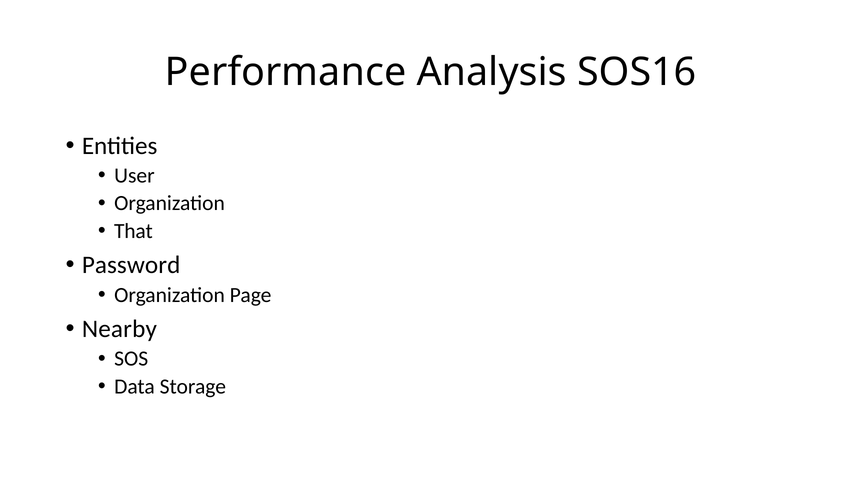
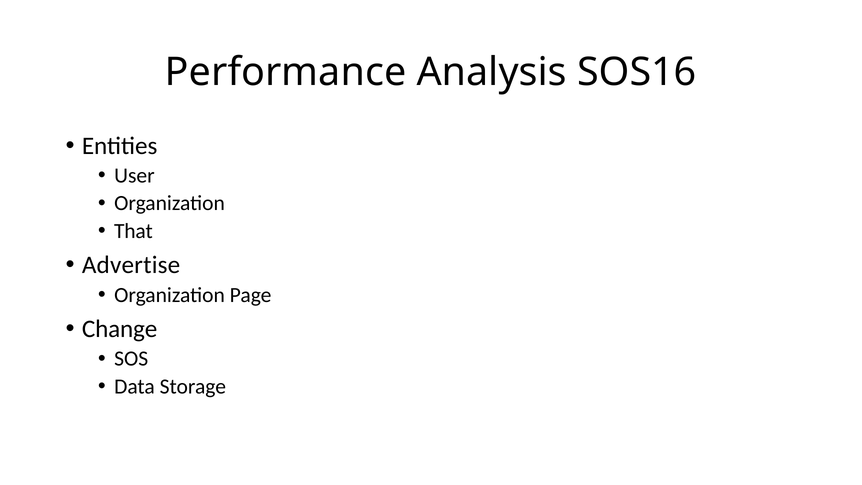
Password: Password -> Advertise
Nearby: Nearby -> Change
